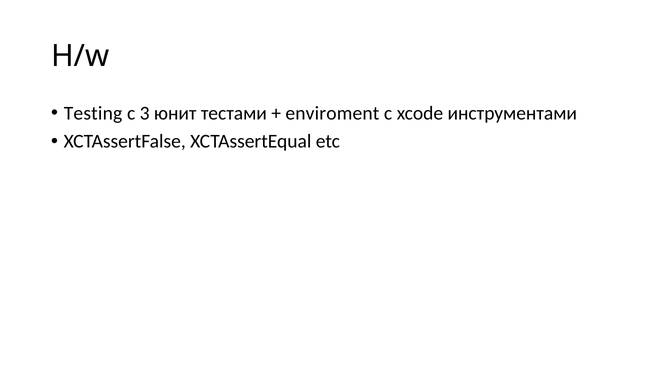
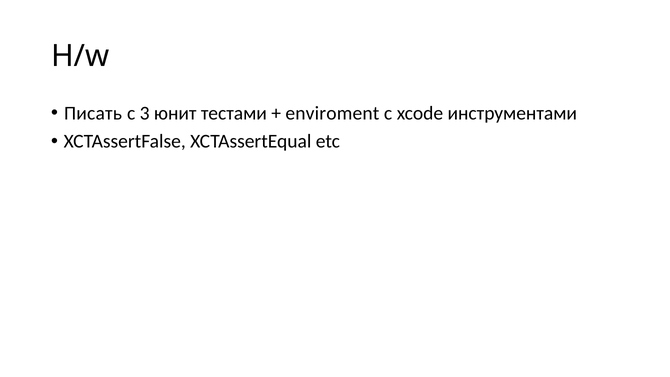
Testing: Testing -> Писать
